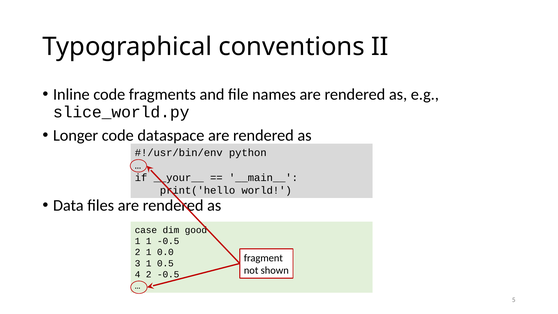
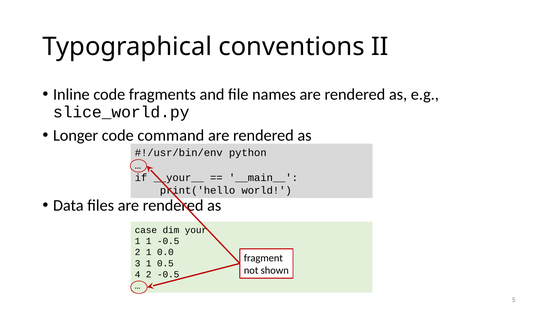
dataspace: dataspace -> command
good: good -> your
